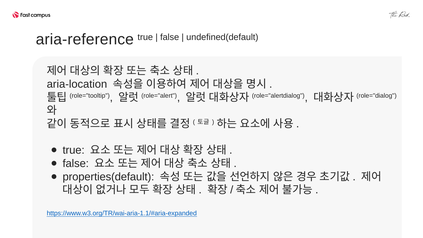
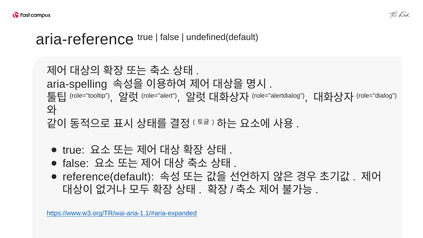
aria-location: aria-location -> aria-spelling
properties(default: properties(default -> reference(default
